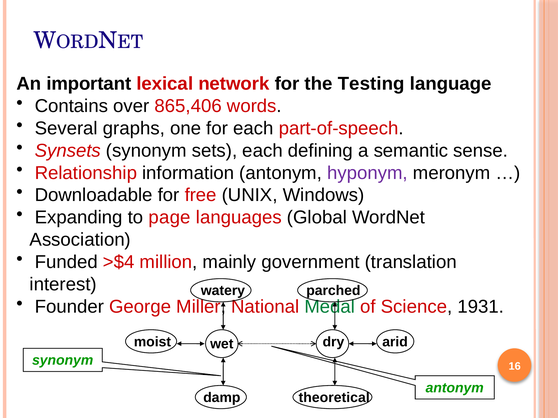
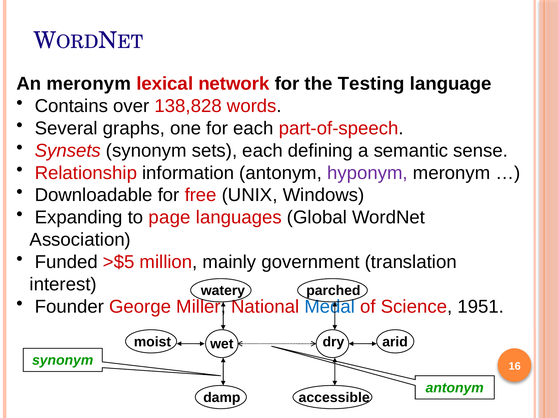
An important: important -> meronym
865,406: 865,406 -> 138,828
>$4: >$4 -> >$5
Medal colour: green -> blue
1931: 1931 -> 1951
theoretical: theoretical -> accessible
